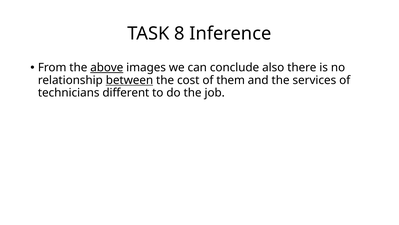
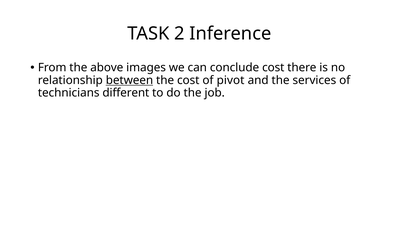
8: 8 -> 2
above underline: present -> none
conclude also: also -> cost
them: them -> pivot
